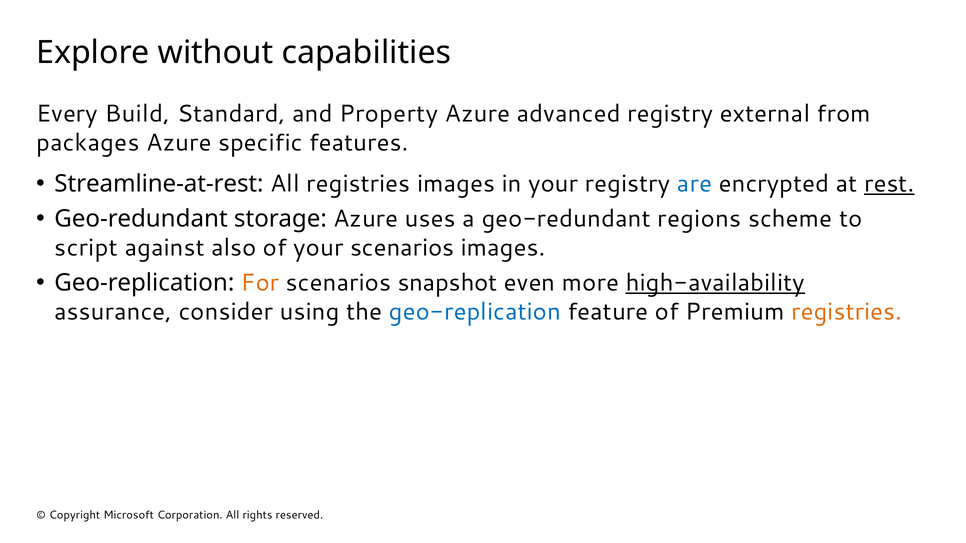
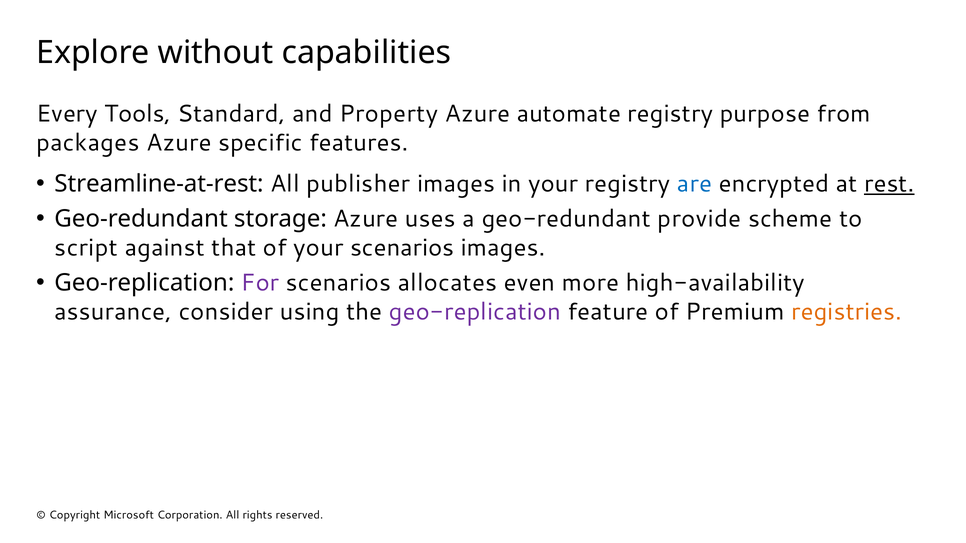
Build: Build -> Tools
advanced: advanced -> automate
external: external -> purpose
All registries: registries -> publisher
regions: regions -> provide
also: also -> that
For colour: orange -> purple
snapshot: snapshot -> allocates
high-availability underline: present -> none
geo-replication at (475, 312) colour: blue -> purple
